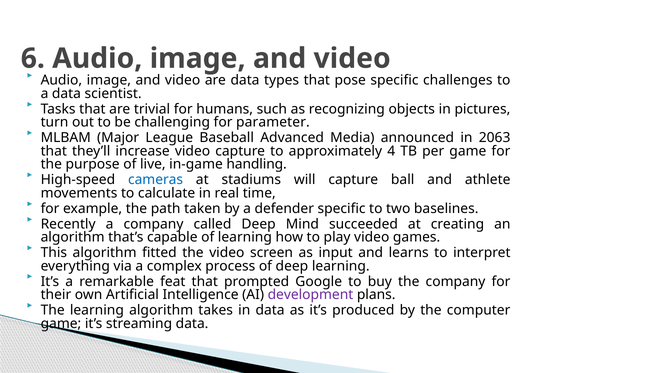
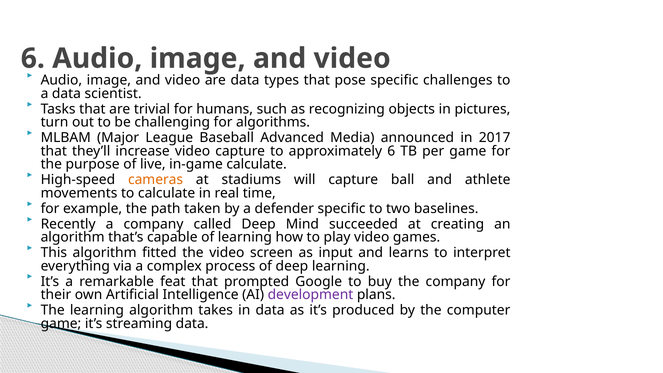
parameter: parameter -> algorithms
2063: 2063 -> 2017
approximately 4: 4 -> 6
in-game handling: handling -> calculate
cameras colour: blue -> orange
